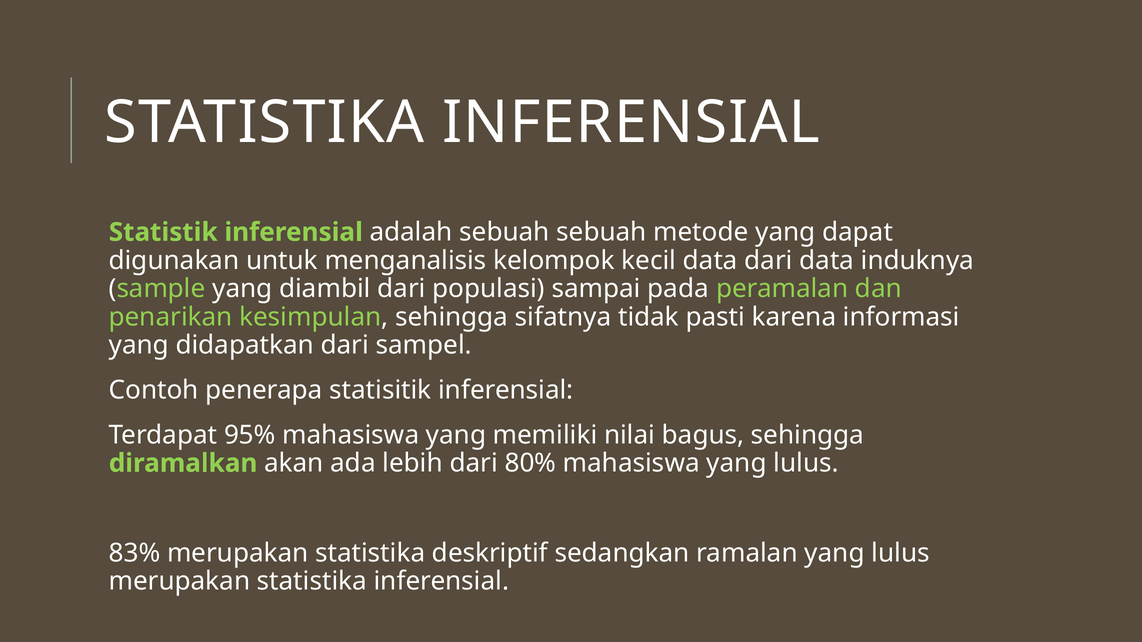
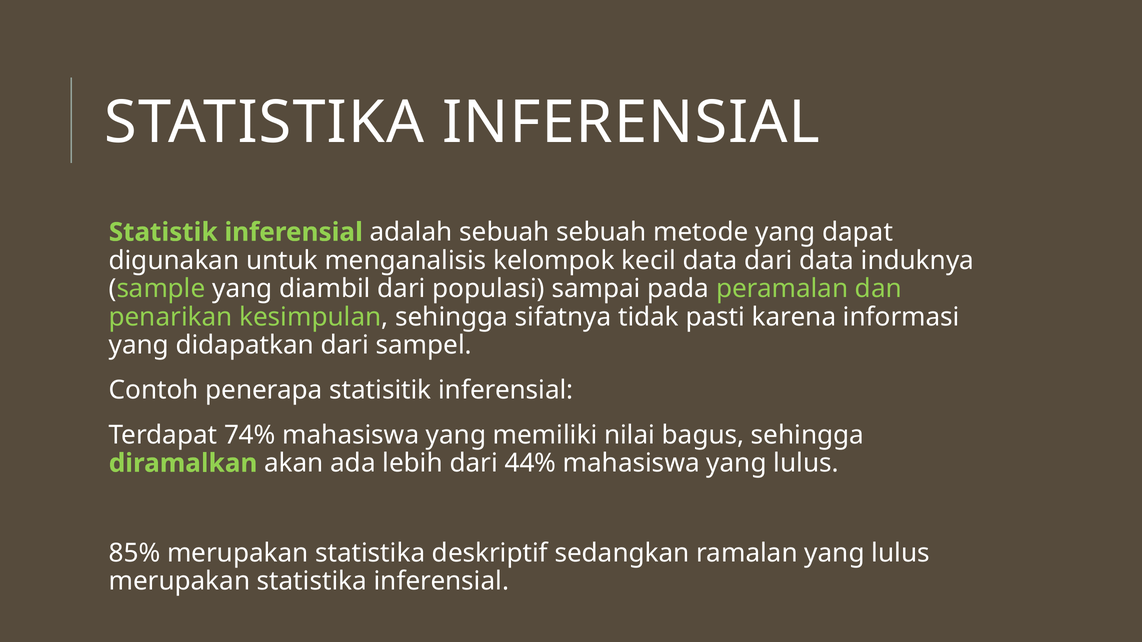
95%: 95% -> 74%
80%: 80% -> 44%
83%: 83% -> 85%
